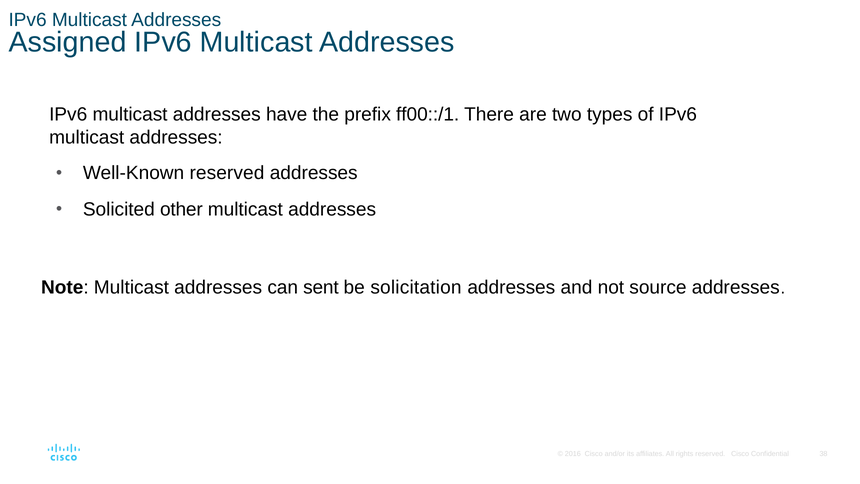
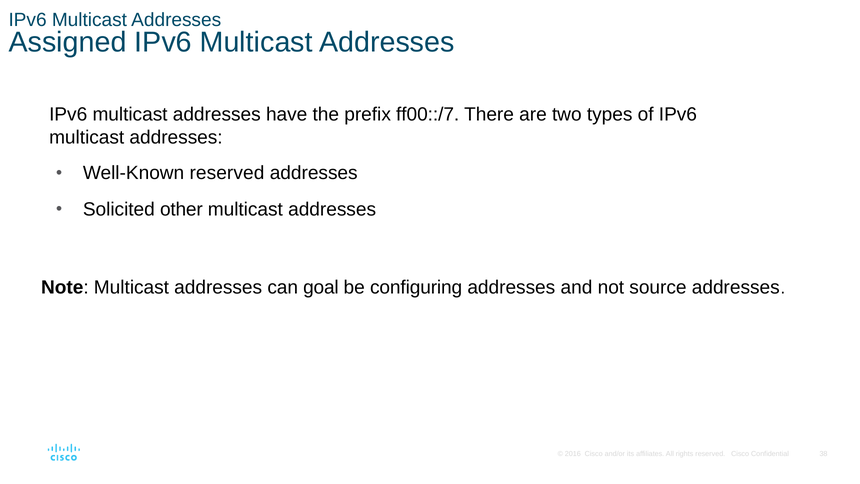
ff00::/1: ff00::/1 -> ff00::/7
sent: sent -> goal
solicitation: solicitation -> configuring
